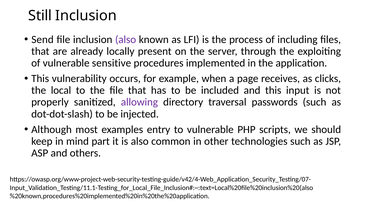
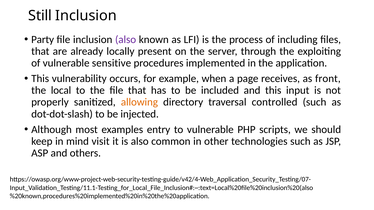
Send: Send -> Party
clicks: clicks -> front
allowing colour: purple -> orange
passwords: passwords -> controlled
part: part -> visit
